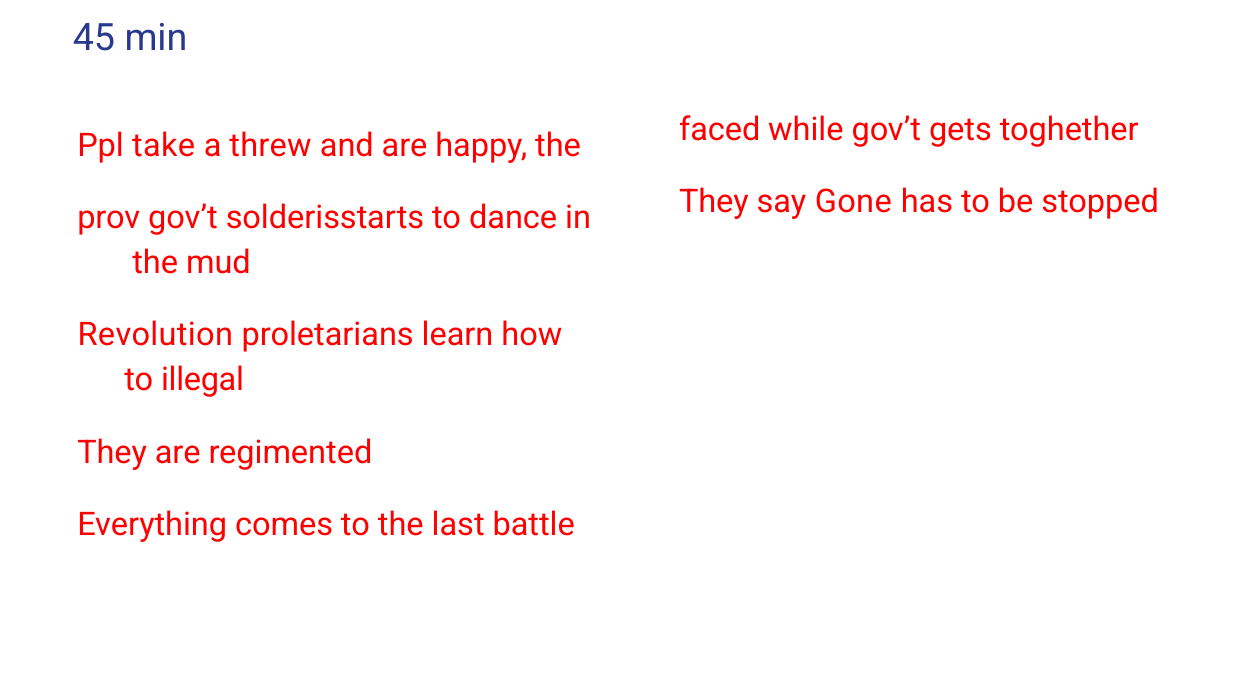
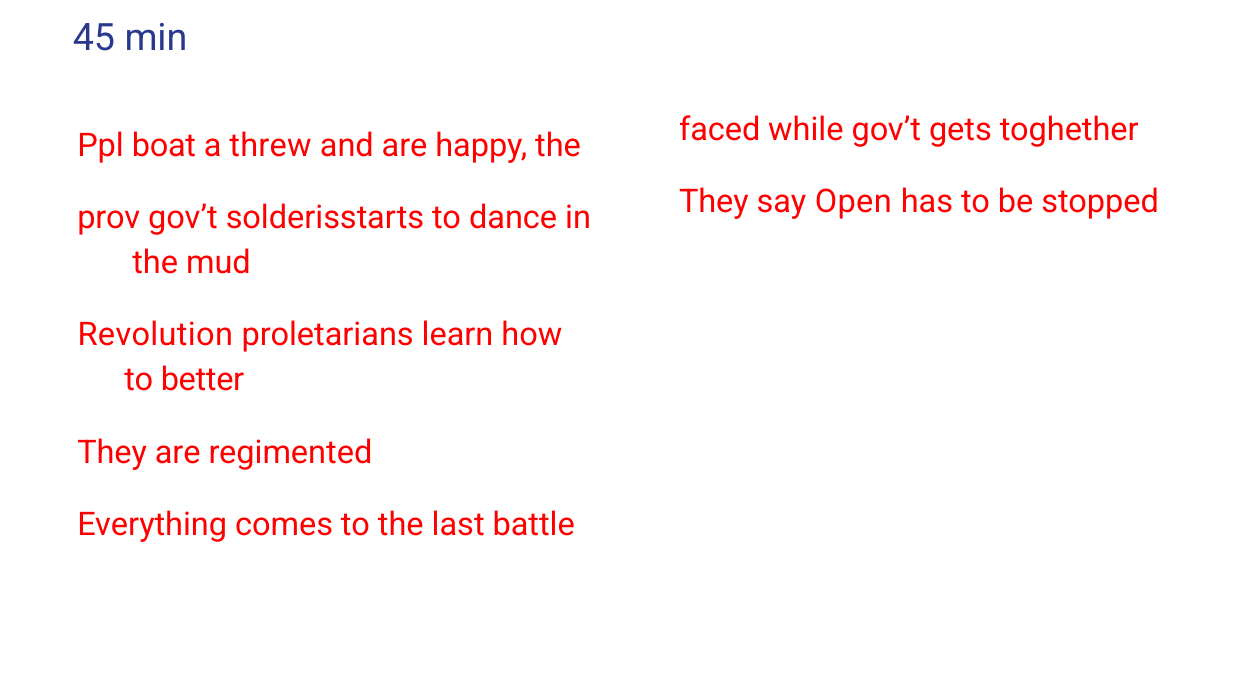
take: take -> boat
Gone: Gone -> Open
illegal: illegal -> better
